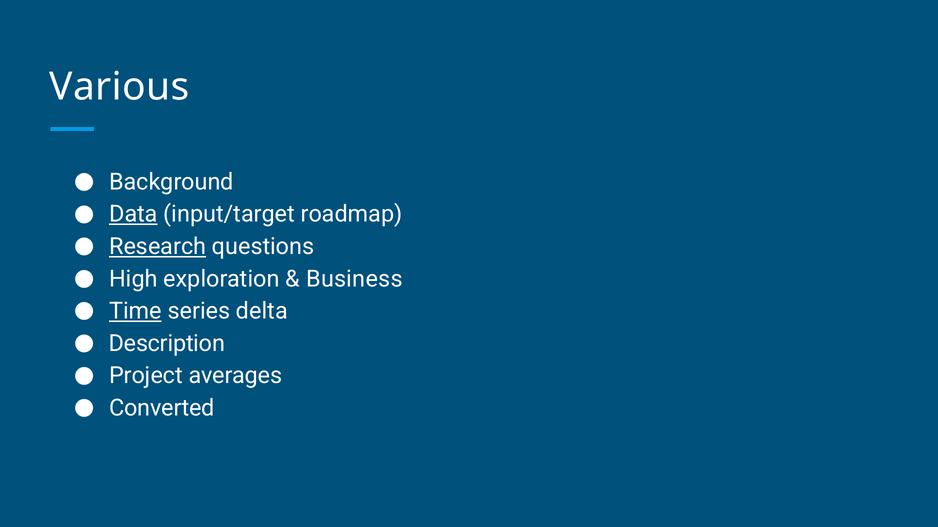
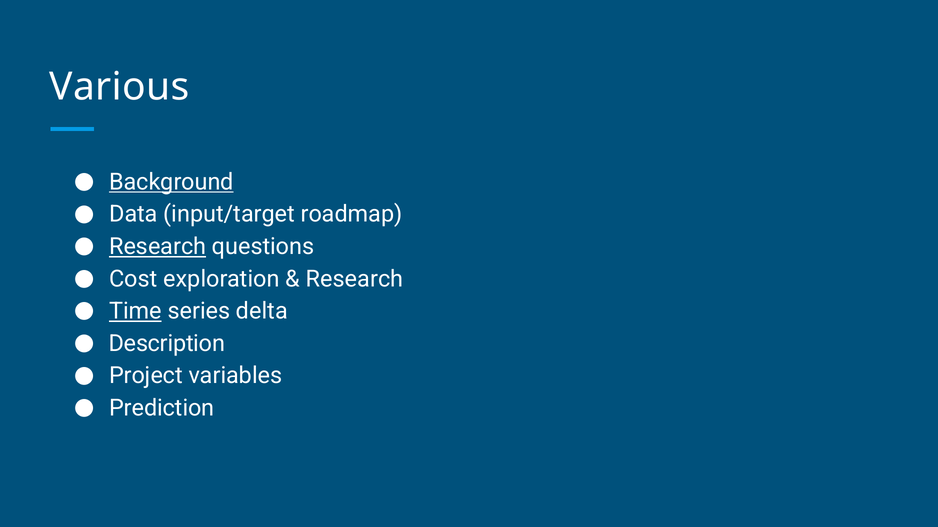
Background underline: none -> present
Data underline: present -> none
High: High -> Cost
Business at (354, 279): Business -> Research
averages: averages -> variables
Converted: Converted -> Prediction
